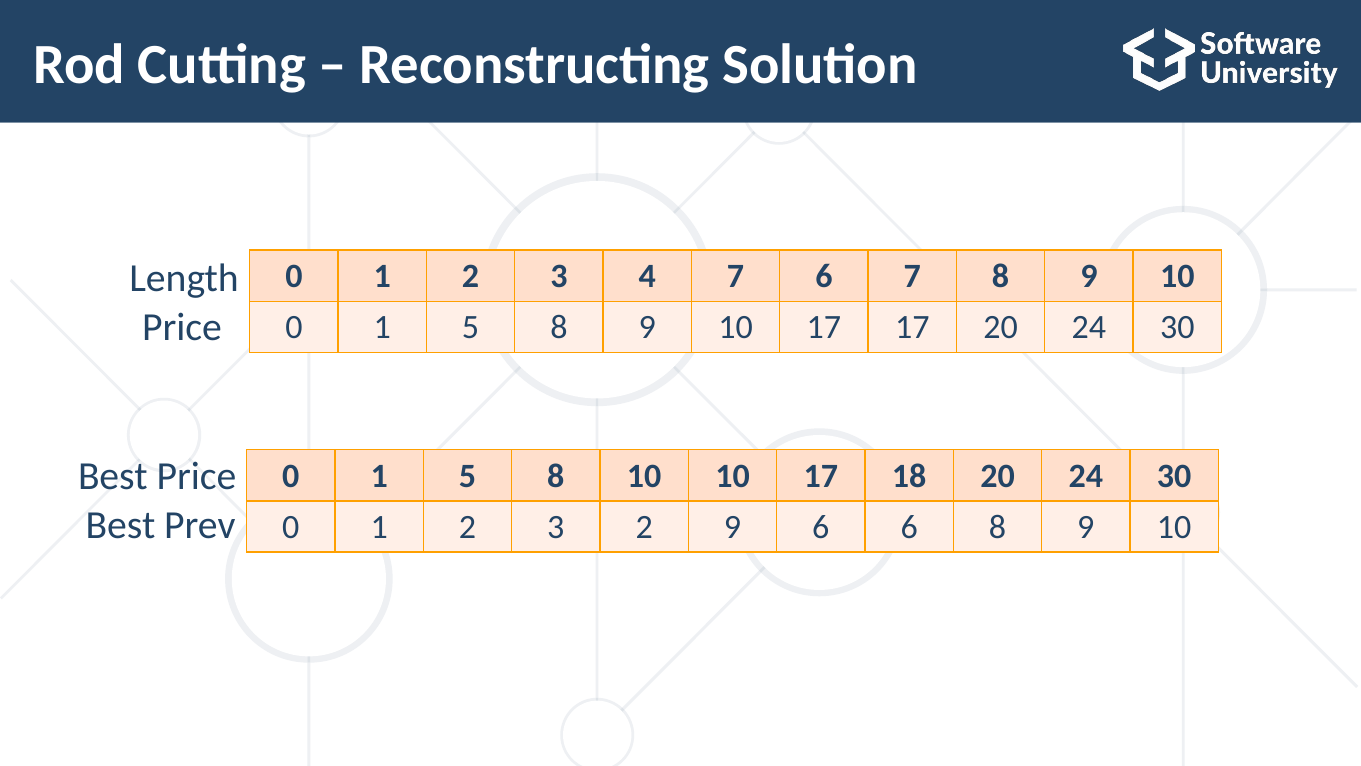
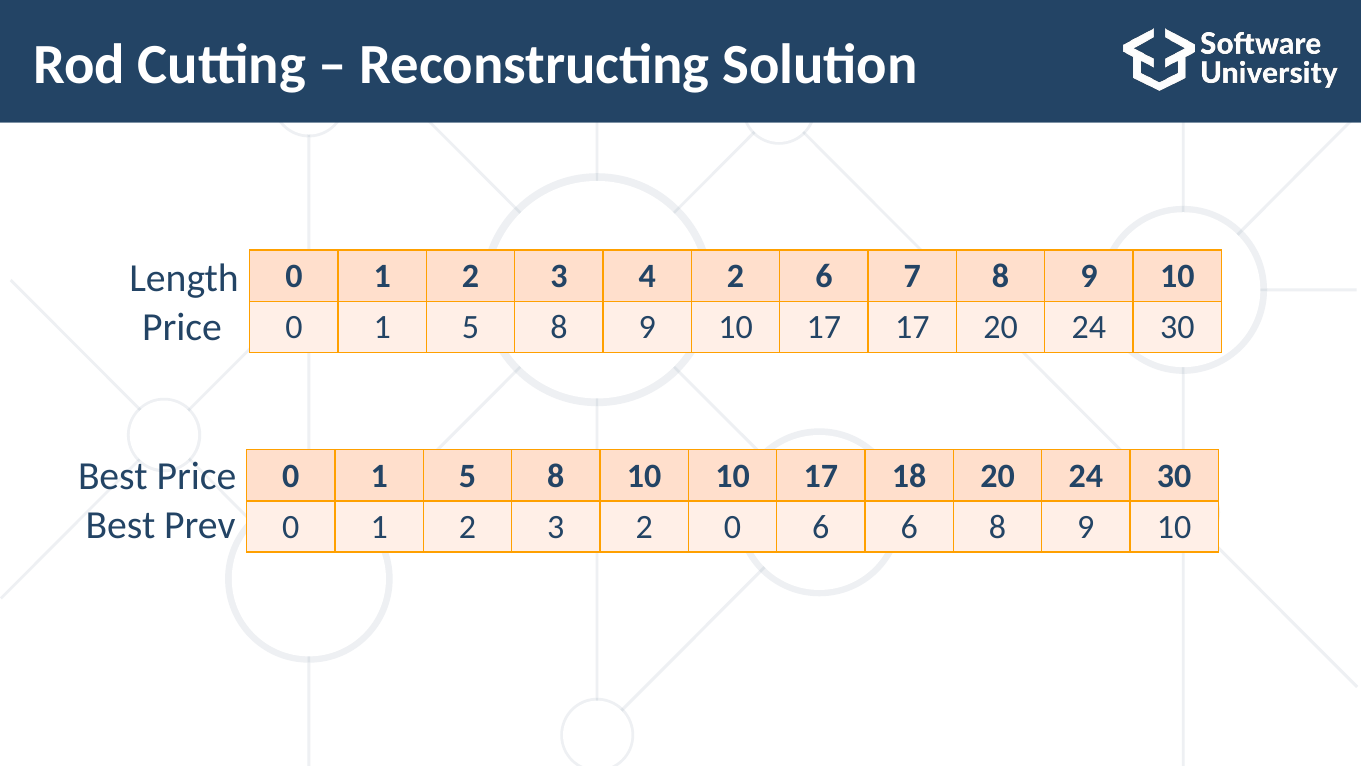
4 7: 7 -> 2
2 9: 9 -> 0
